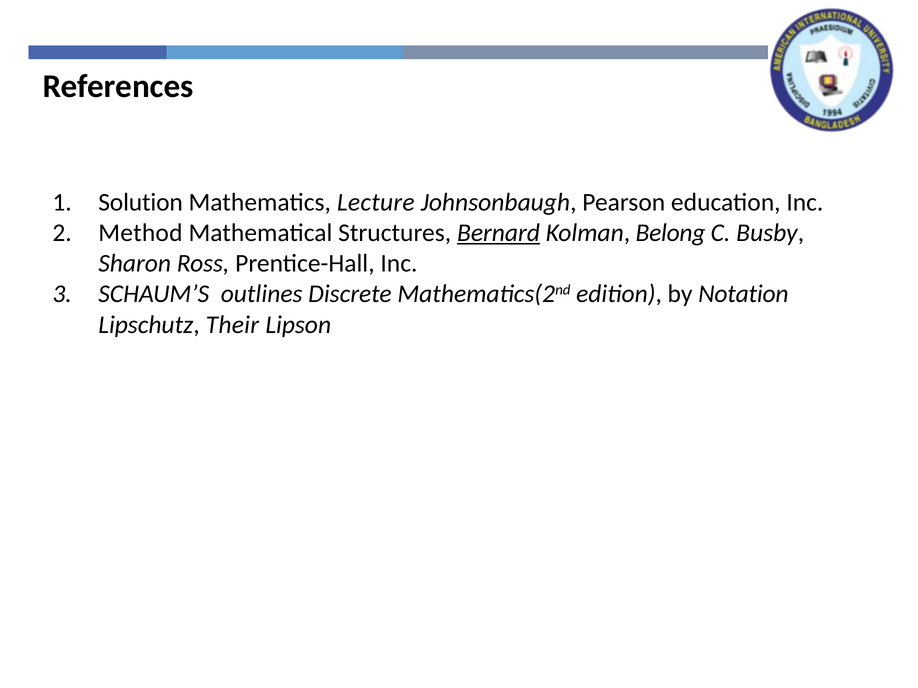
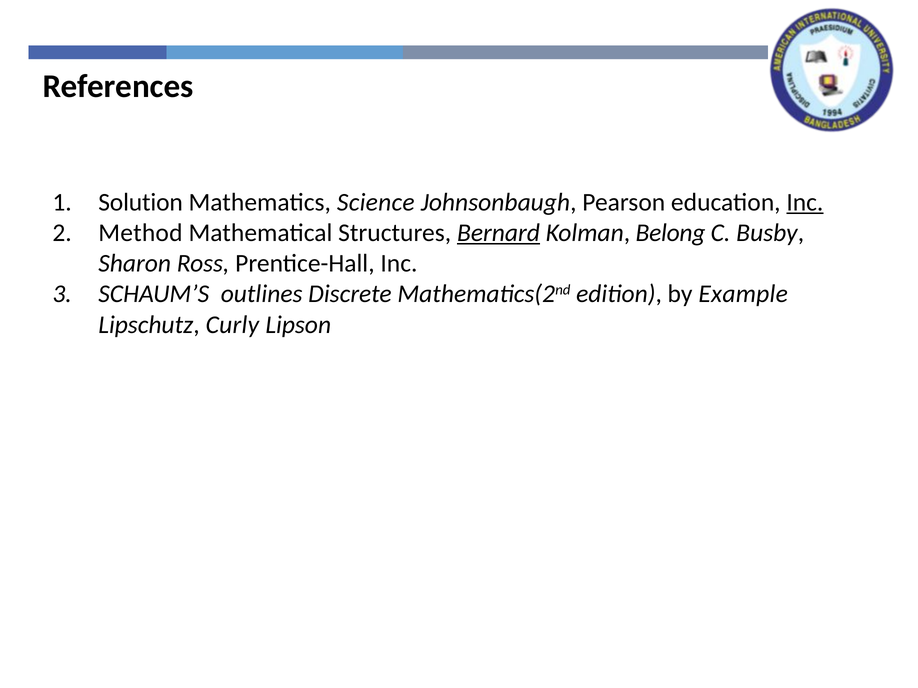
Lecture: Lecture -> Science
Inc at (805, 202) underline: none -> present
Notation: Notation -> Example
Their: Their -> Curly
